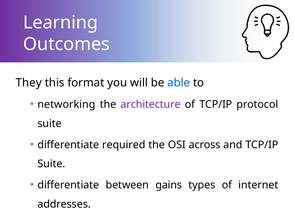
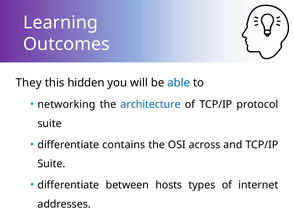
format: format -> hidden
architecture colour: purple -> blue
required: required -> contains
gains: gains -> hosts
